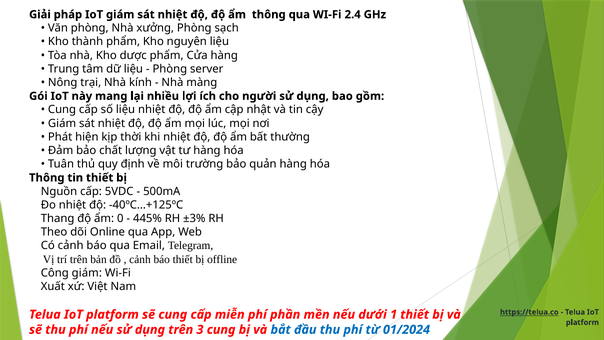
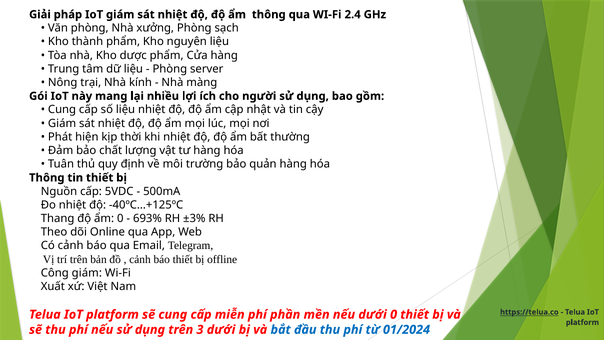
445%: 445% -> 693%
dưới 1: 1 -> 0
3 cung: cung -> dưới
